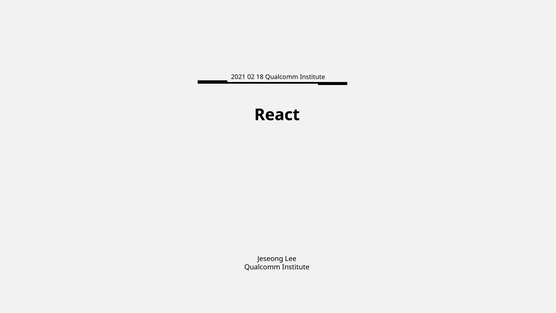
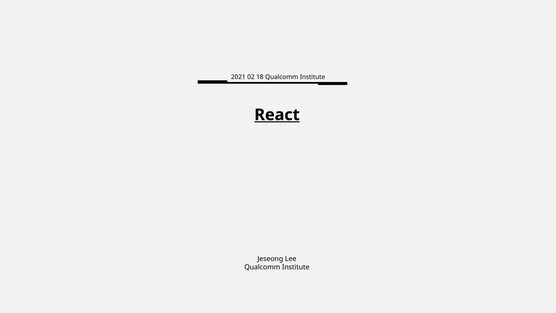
React underline: none -> present
